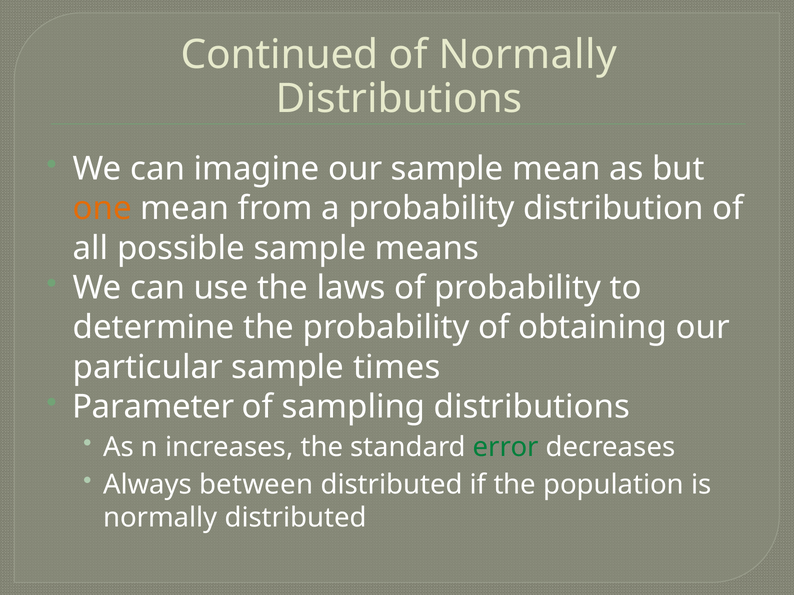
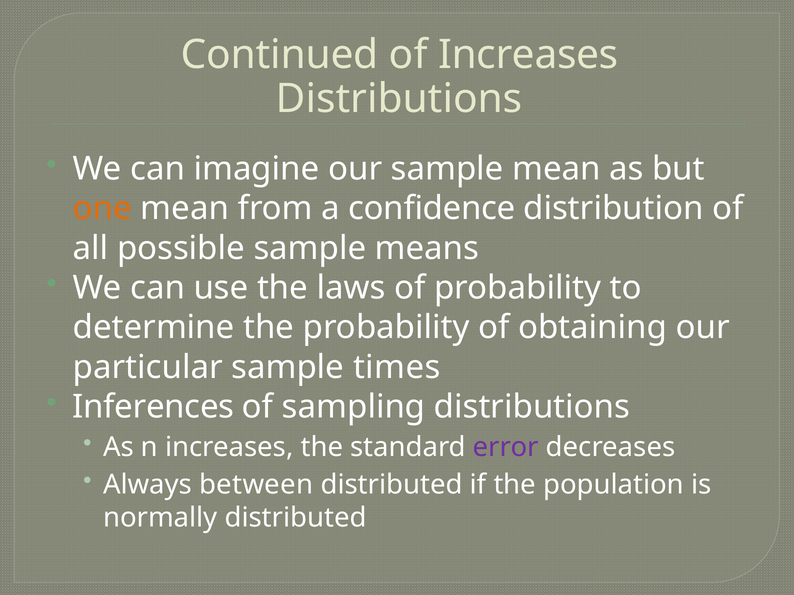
of Normally: Normally -> Increases
a probability: probability -> confidence
Parameter: Parameter -> Inferences
error colour: green -> purple
